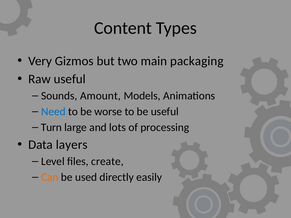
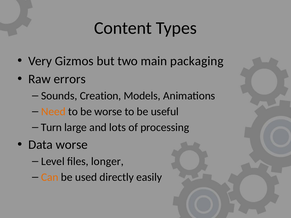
Raw useful: useful -> errors
Amount: Amount -> Creation
Need colour: blue -> orange
Data layers: layers -> worse
create: create -> longer
